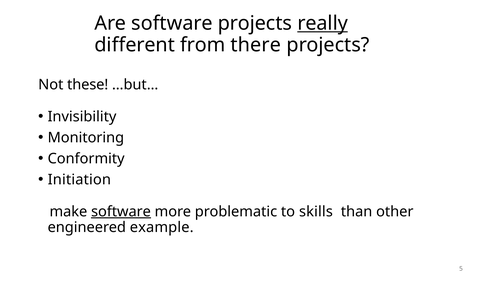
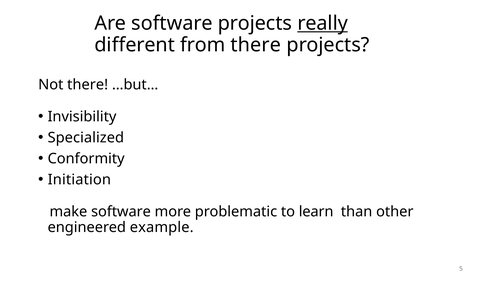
Not these: these -> there
Monitoring: Monitoring -> Specialized
software at (121, 211) underline: present -> none
skills: skills -> learn
